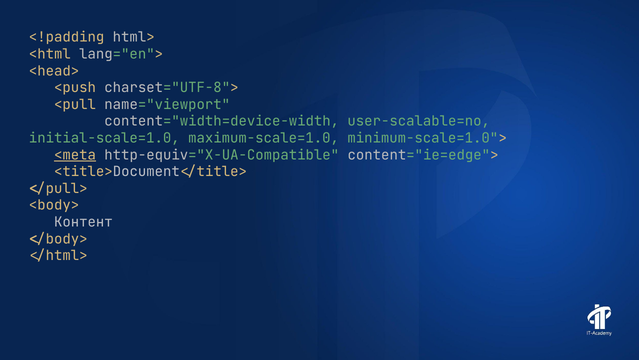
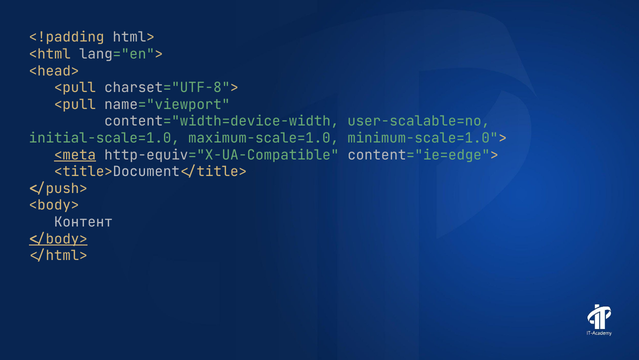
<push at (75, 88): <push -> <pull
</pull>: </pull> -> </push>
</body> underline: none -> present
